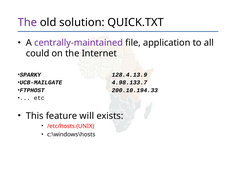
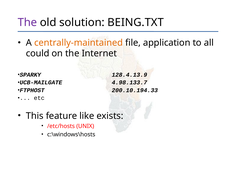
QUICK.TXT: QUICK.TXT -> BEING.TXT
centrally-maintained colour: purple -> orange
will: will -> like
